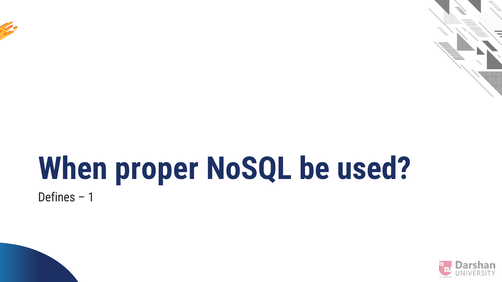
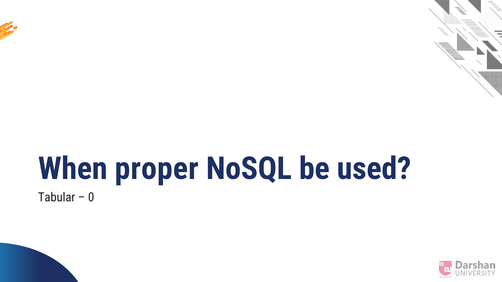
Defines: Defines -> Tabular
1: 1 -> 0
